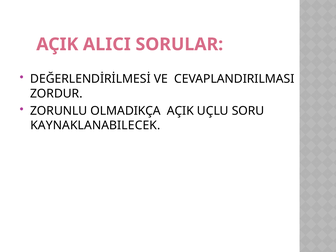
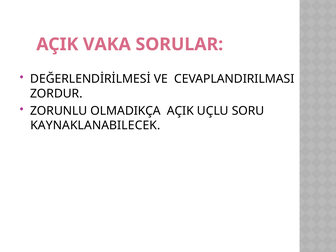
ALICI: ALICI -> VAKA
